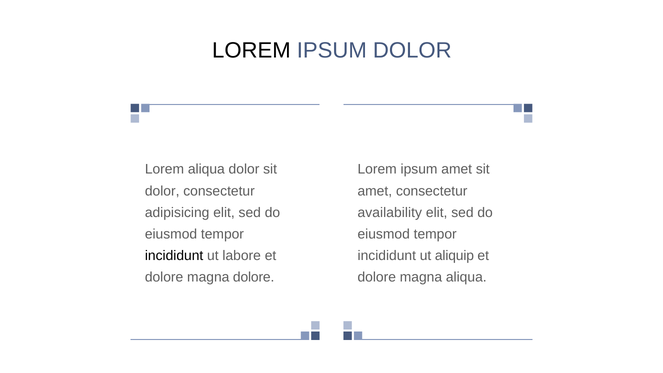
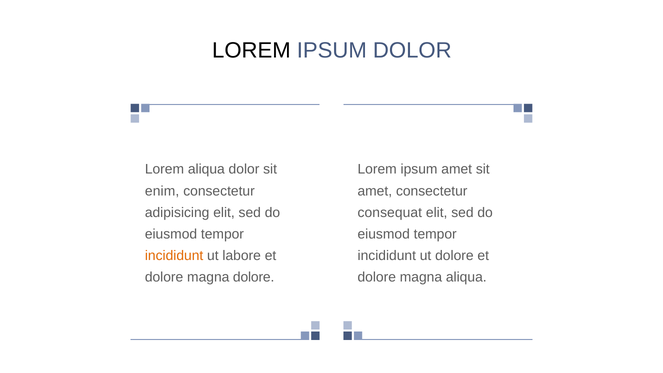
dolor at (162, 191): dolor -> enim
availability: availability -> consequat
incididunt at (174, 256) colour: black -> orange
ut aliquip: aliquip -> dolore
